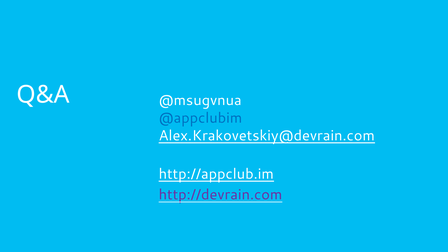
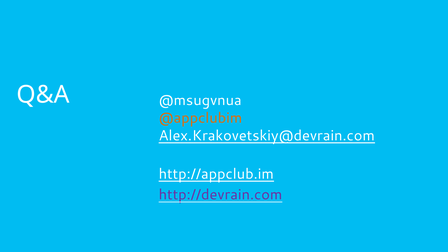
@appclubim colour: blue -> orange
